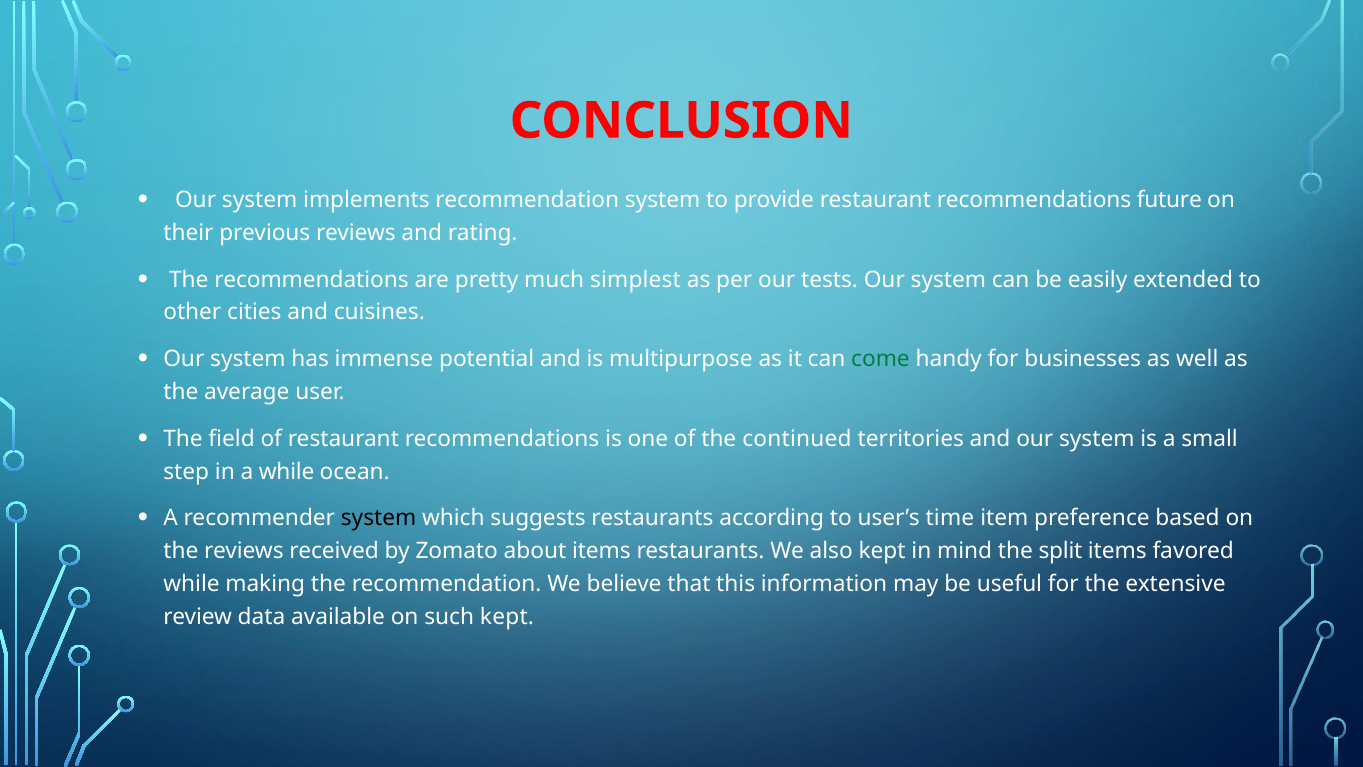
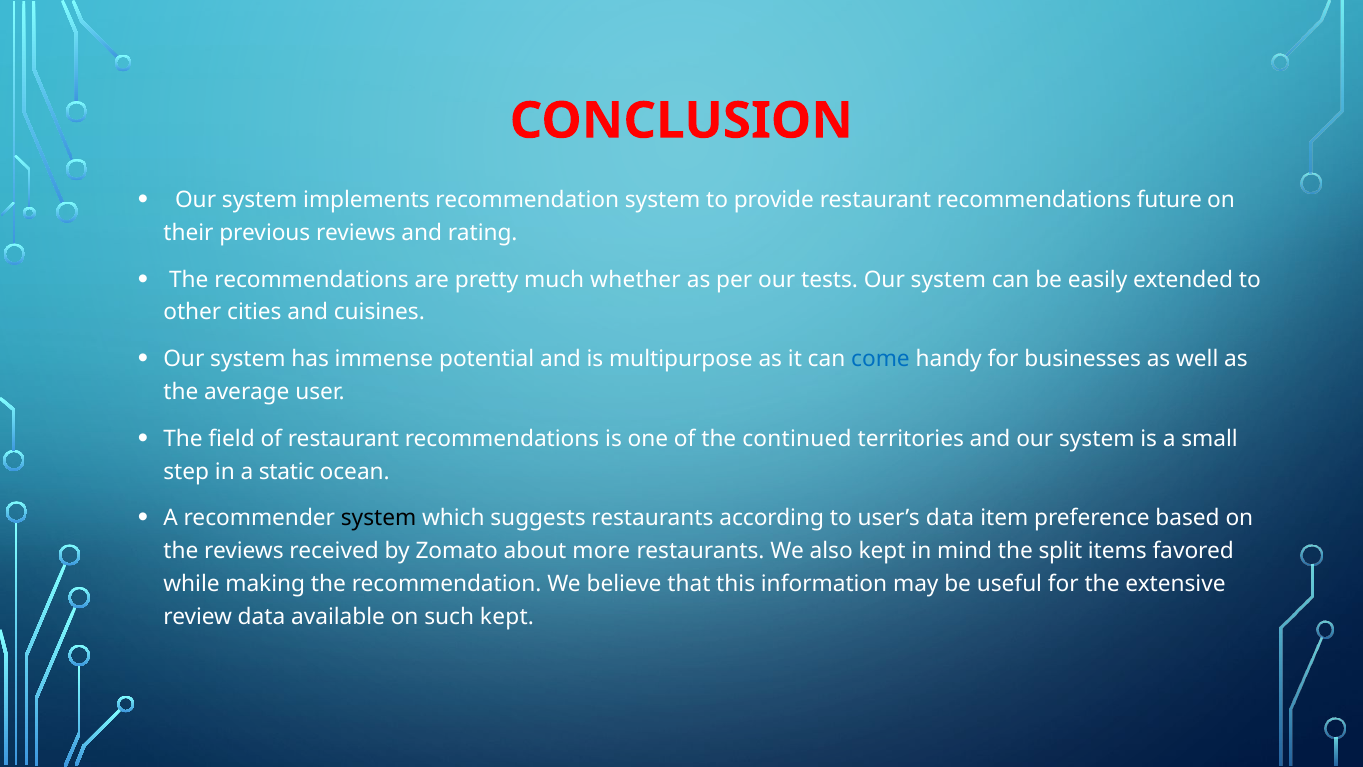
simplest: simplest -> whether
come colour: green -> blue
a while: while -> static
user’s time: time -> data
about items: items -> more
